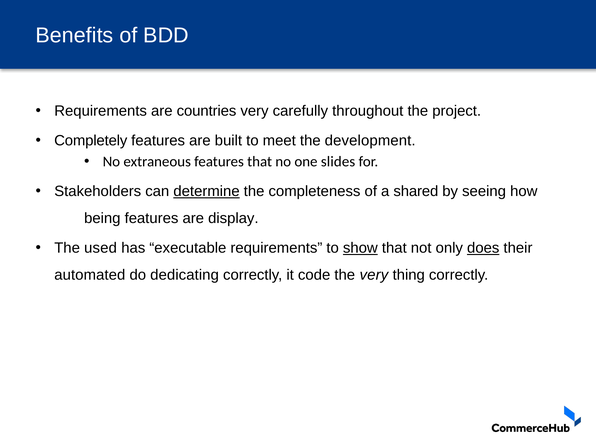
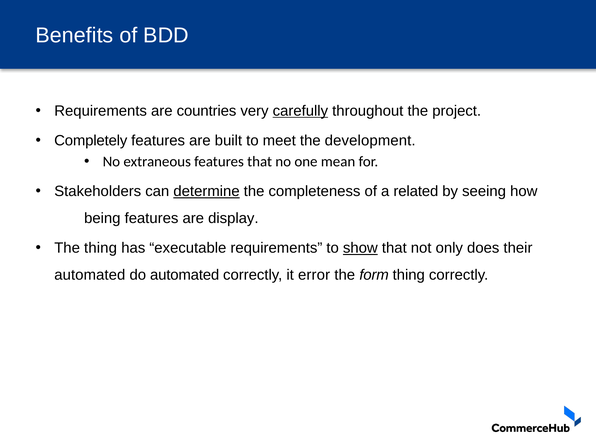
carefully underline: none -> present
slides: slides -> mean
shared: shared -> related
The used: used -> thing
does underline: present -> none
do dedicating: dedicating -> automated
code: code -> error
the very: very -> form
